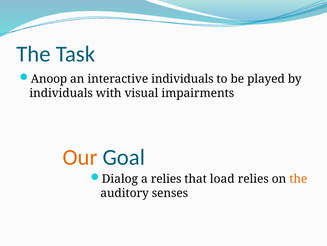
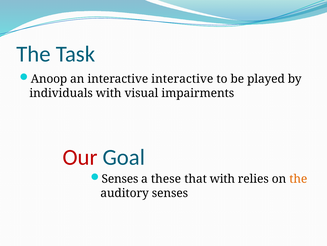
interactive individuals: individuals -> interactive
Our colour: orange -> red
Dialog at (120, 178): Dialog -> Senses
a relies: relies -> these
that load: load -> with
